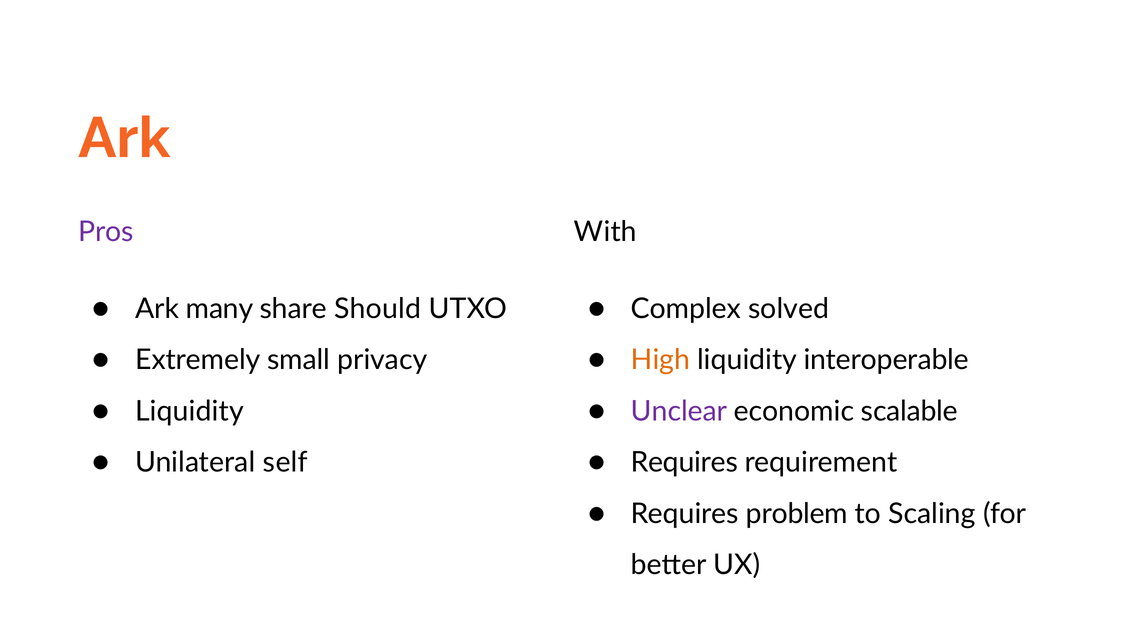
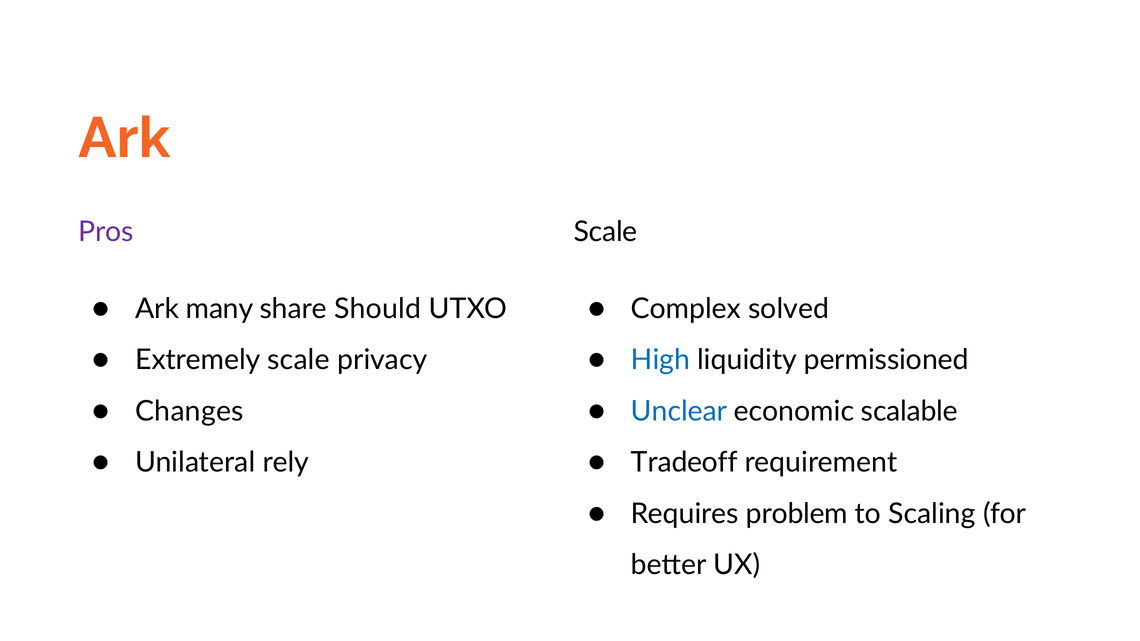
With at (605, 232): With -> Scale
Extremely small: small -> scale
High colour: orange -> blue
interoperable: interoperable -> permissioned
Liquidity at (190, 411): Liquidity -> Changes
Unclear colour: purple -> blue
self: self -> rely
Requires at (684, 463): Requires -> Tradeoff
